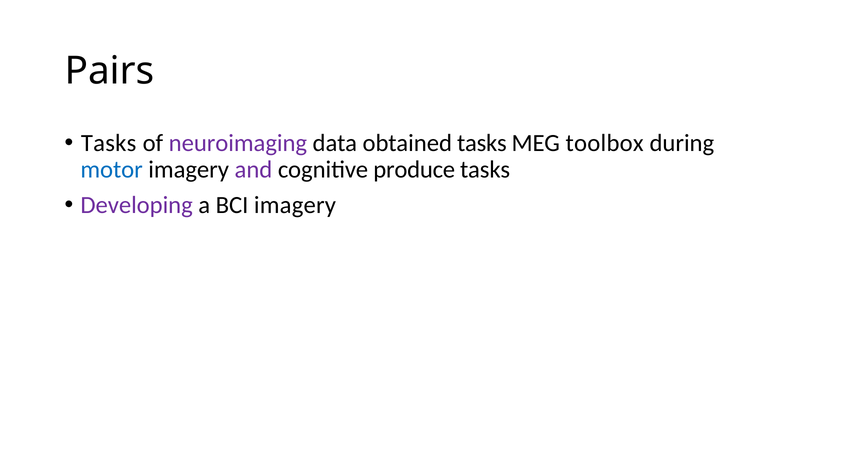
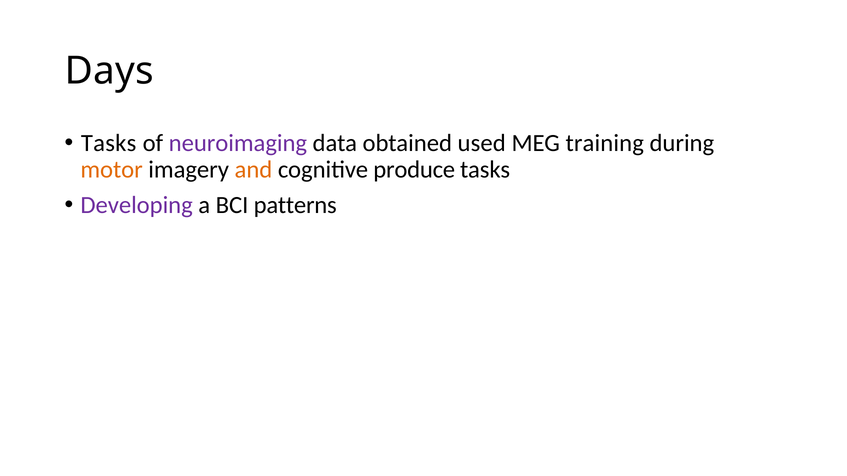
Pairs: Pairs -> Days
obtained tasks: tasks -> used
toolbox: toolbox -> training
motor colour: blue -> orange
and colour: purple -> orange
BCI imagery: imagery -> patterns
